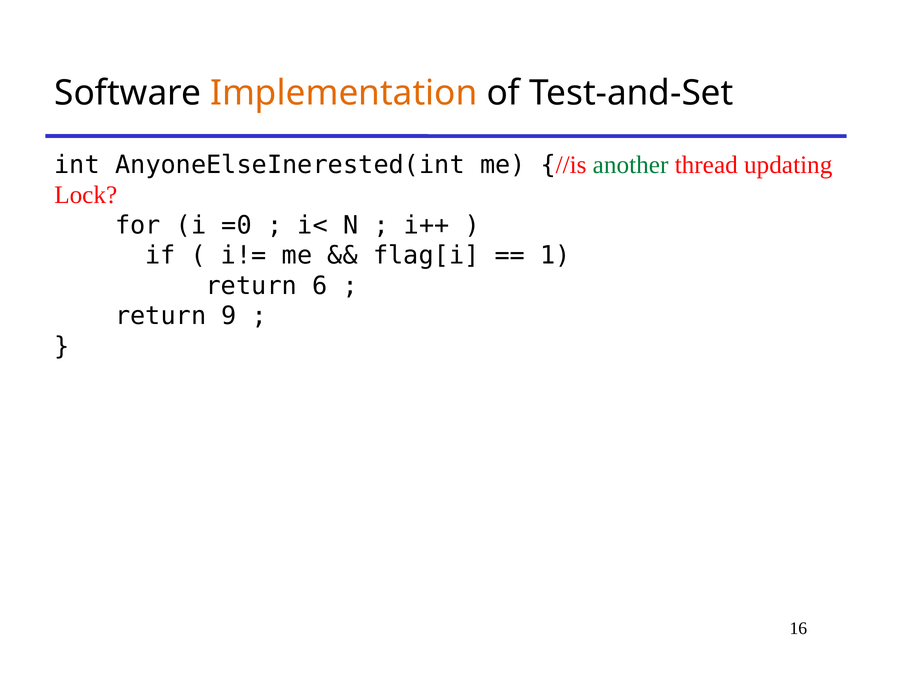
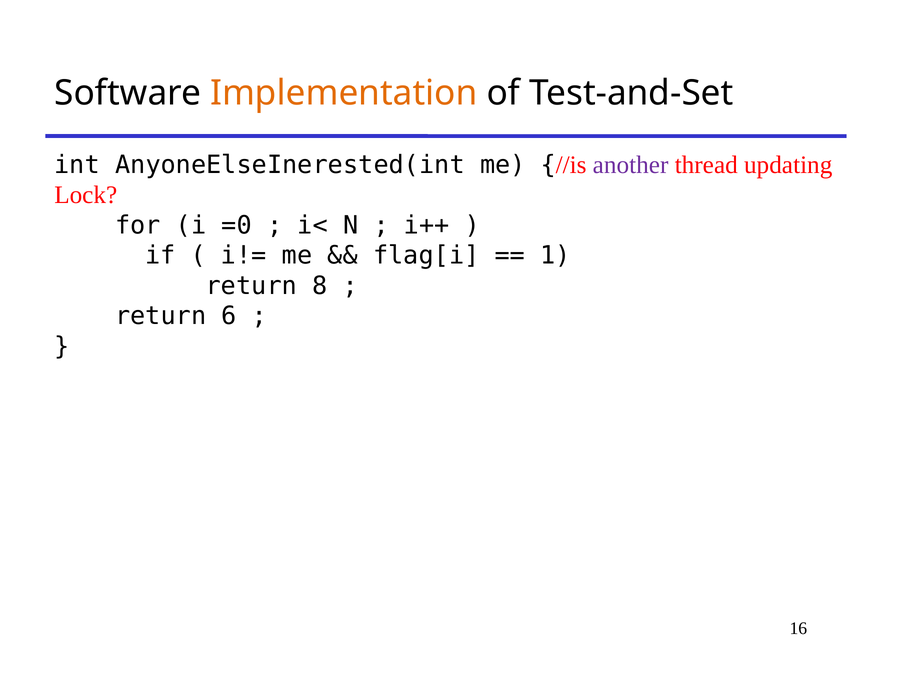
another colour: green -> purple
6: 6 -> 8
9: 9 -> 6
